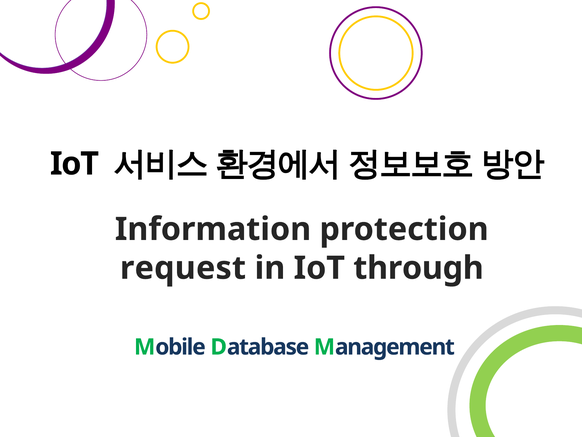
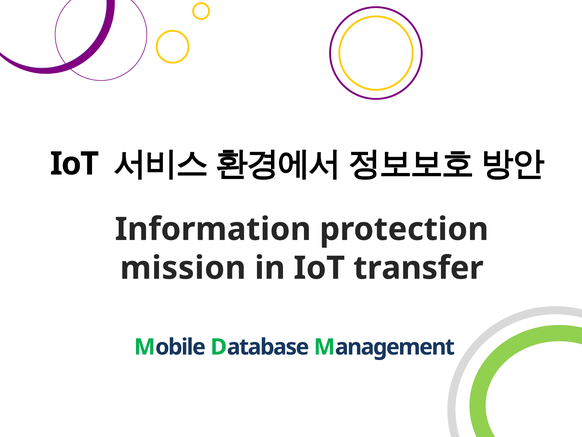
request: request -> mission
through: through -> transfer
